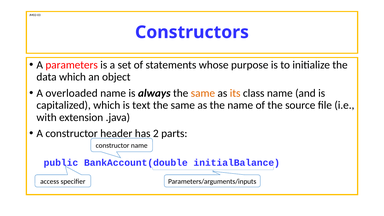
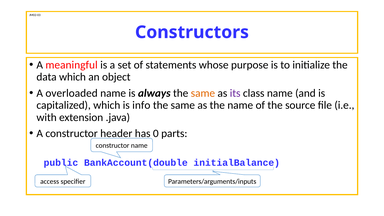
parameters: parameters -> meaningful
its colour: orange -> purple
text: text -> info
2: 2 -> 0
